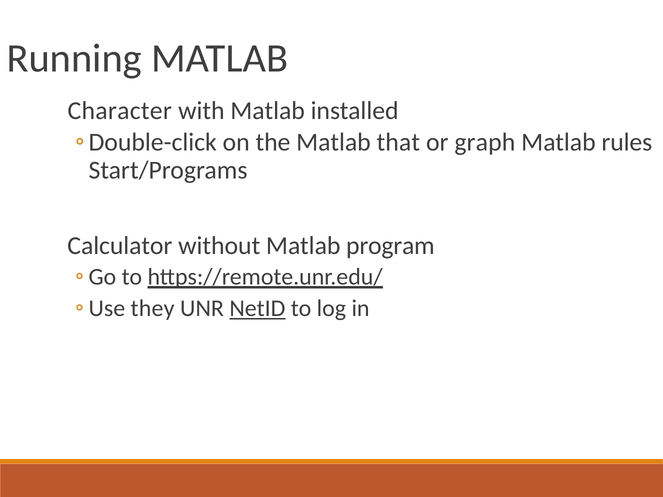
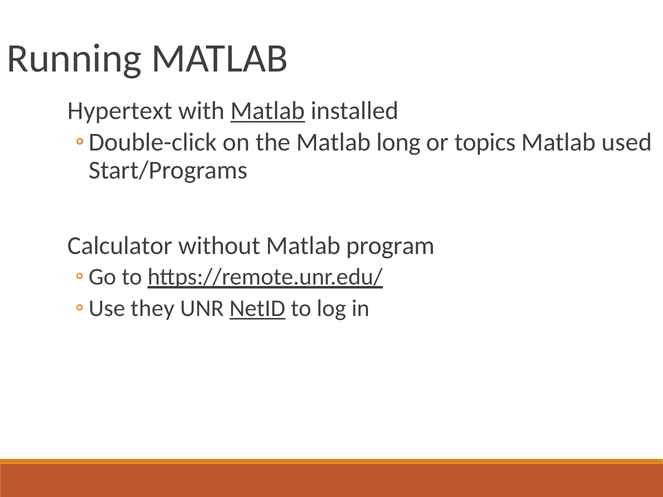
Character: Character -> Hypertext
Matlab at (268, 111) underline: none -> present
that: that -> long
graph: graph -> topics
rules: rules -> used
